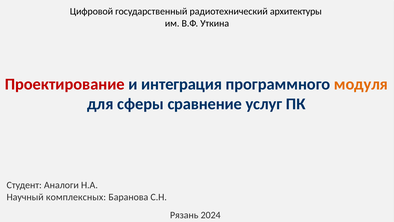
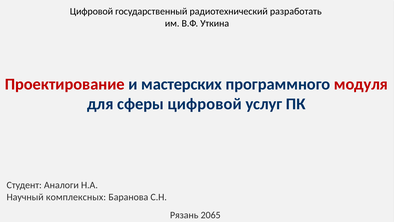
архитектуры: архитектуры -> разработать
интеграция: интеграция -> мастерских
модуля colour: orange -> red
сферы сравнение: сравнение -> цифровой
2024: 2024 -> 2065
